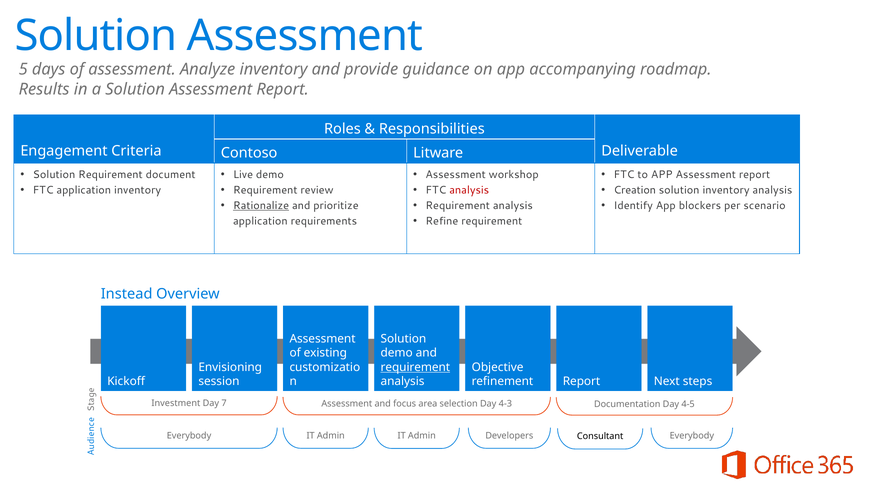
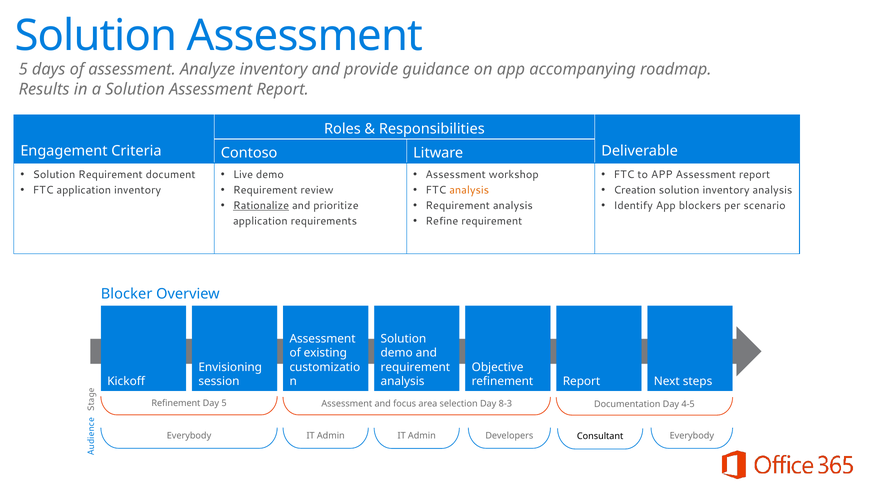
analysis at (469, 190) colour: red -> orange
Instead: Instead -> Blocker
requirement at (415, 367) underline: present -> none
Investment at (176, 403): Investment -> Refinement
Day 7: 7 -> 5
4-3: 4-3 -> 8-3
